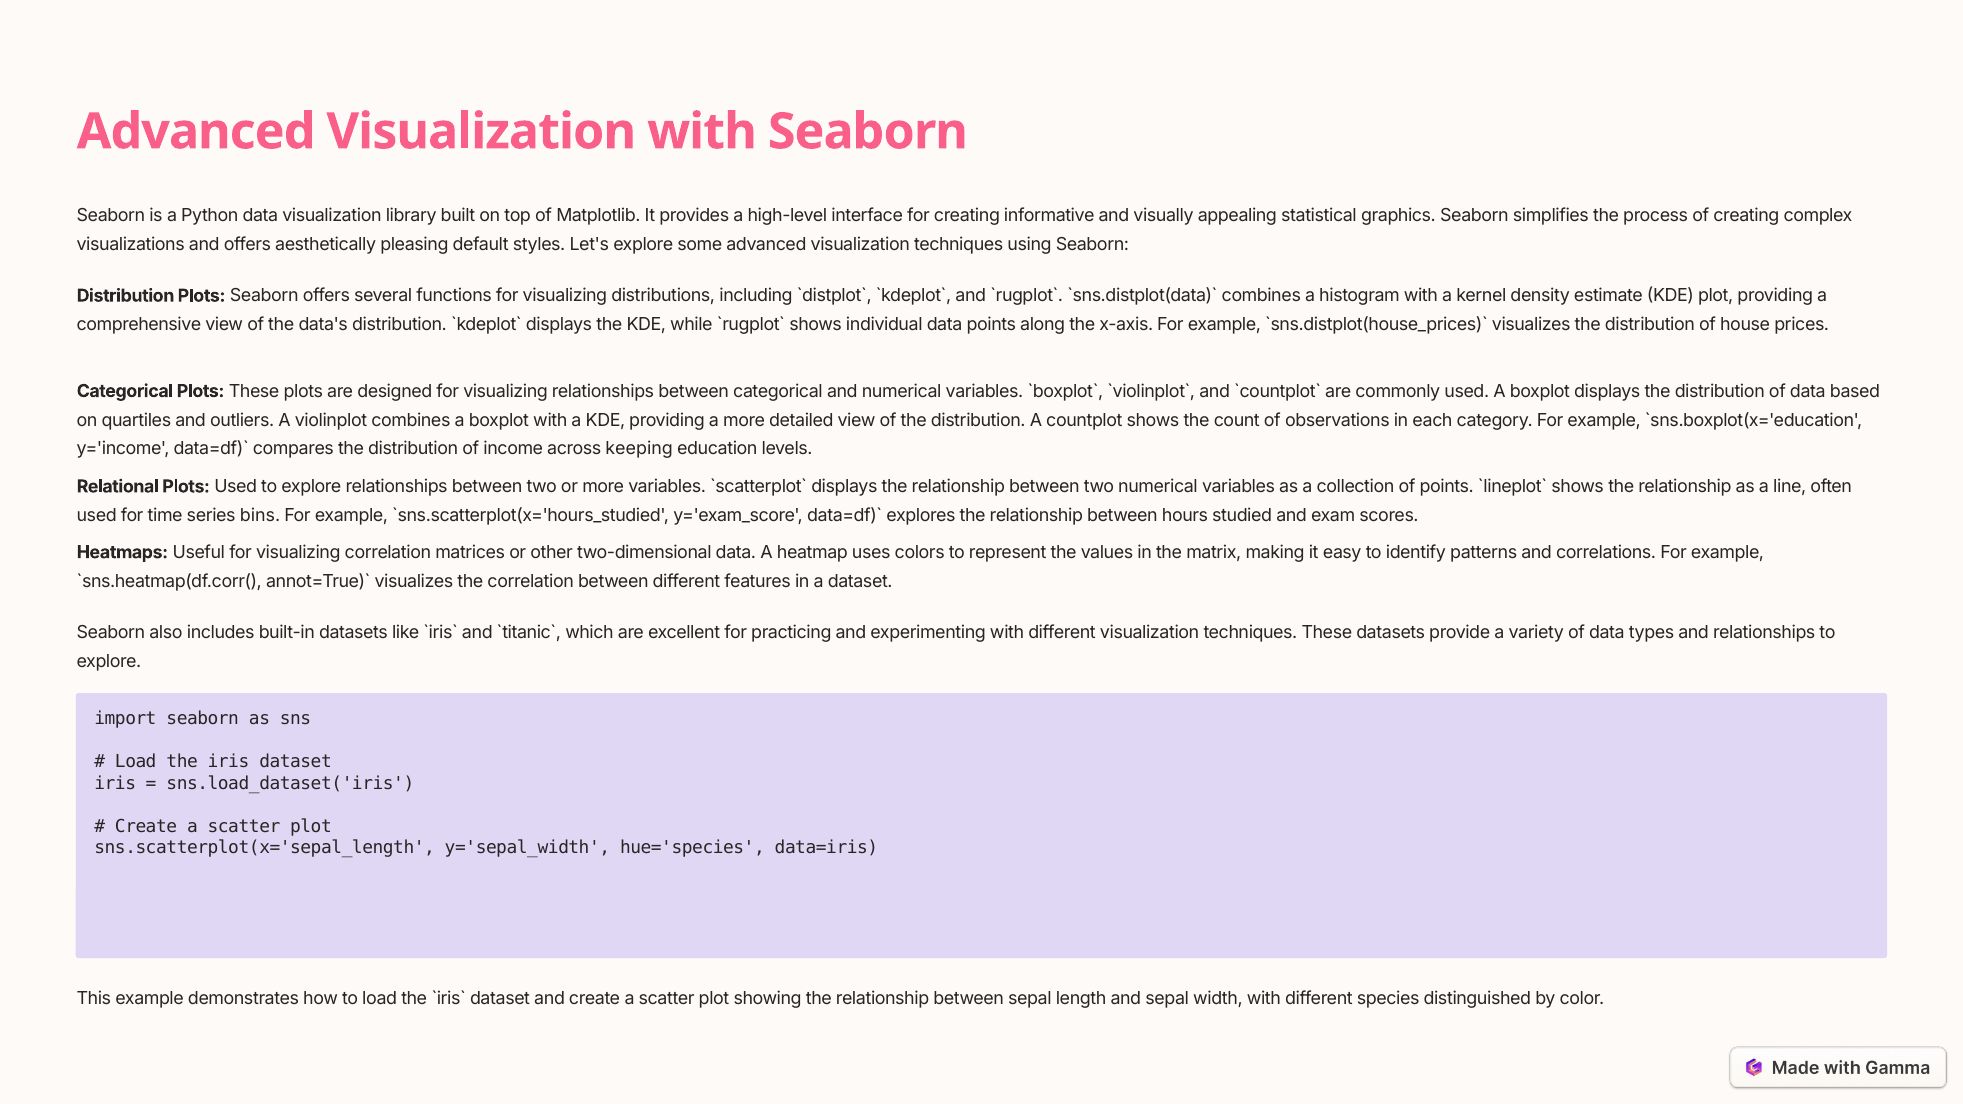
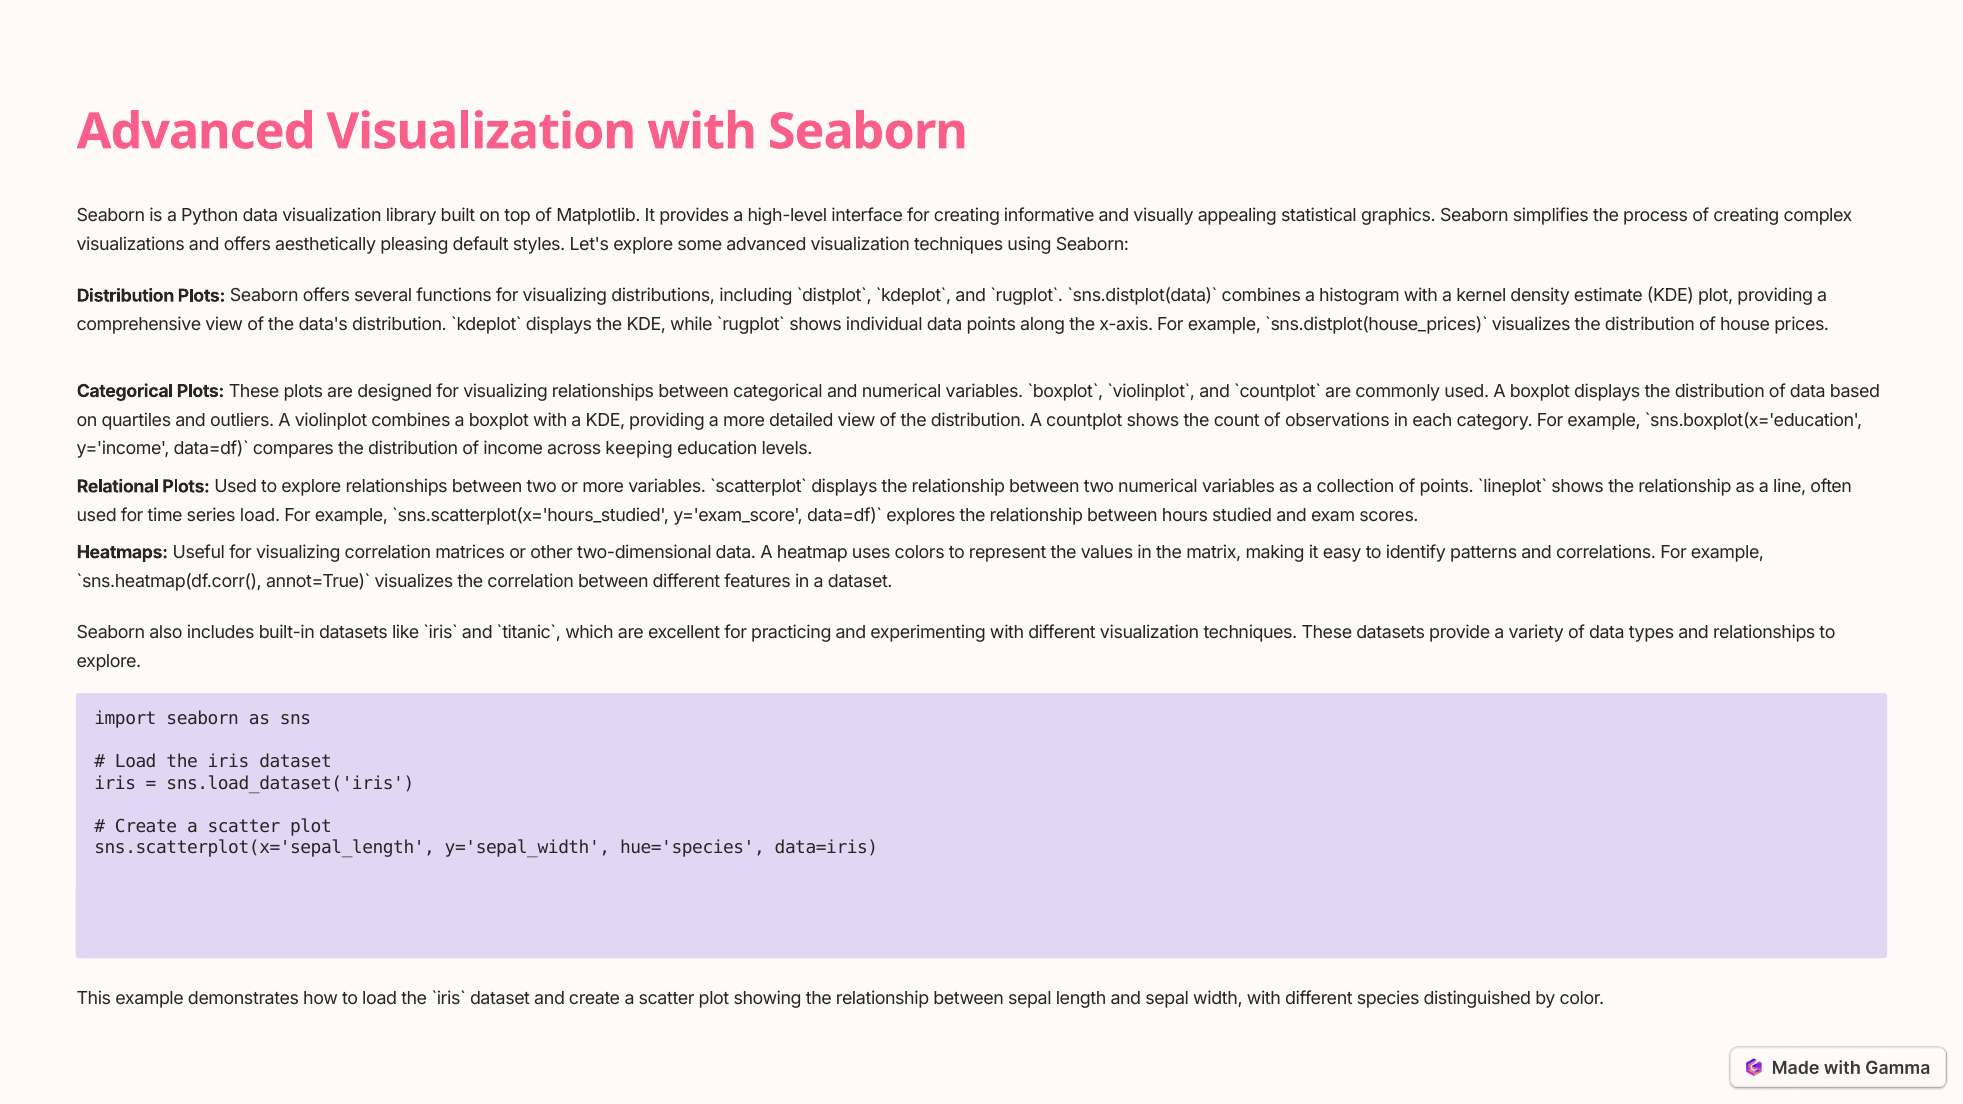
series bins: bins -> load
